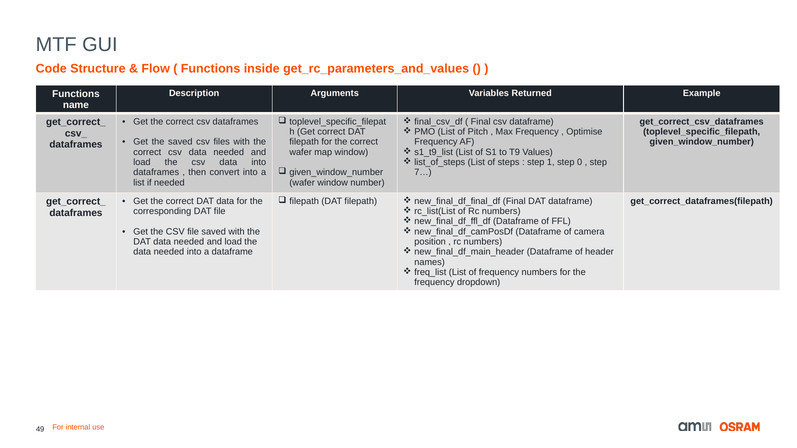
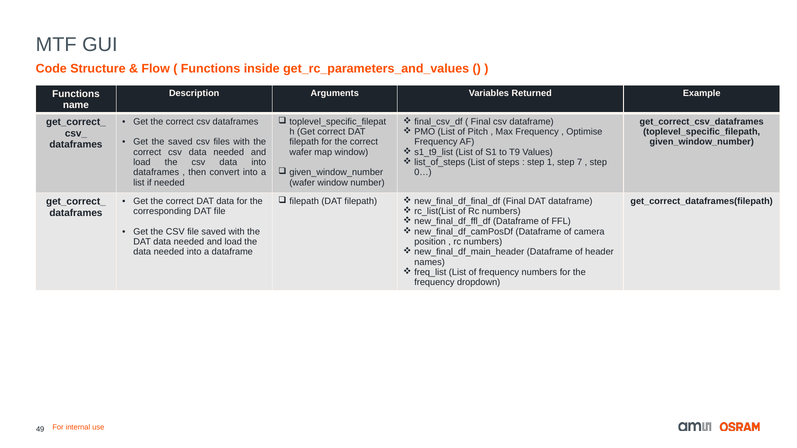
0: 0 -> 7
7…: 7… -> 0…
